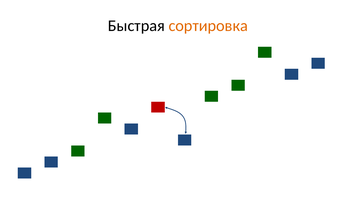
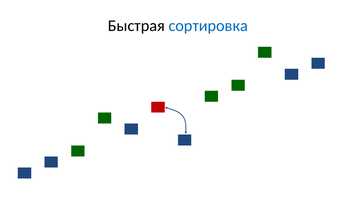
сортировка colour: orange -> blue
